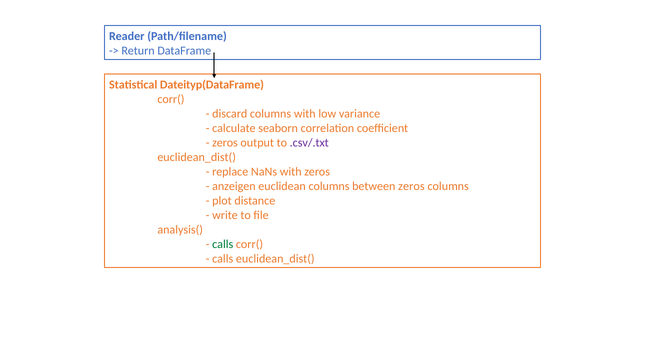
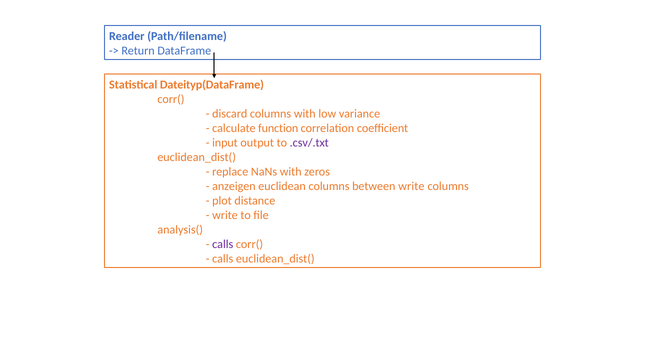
seaborn: seaborn -> function
zeros at (225, 143): zeros -> input
between zeros: zeros -> write
calls at (223, 244) colour: green -> purple
